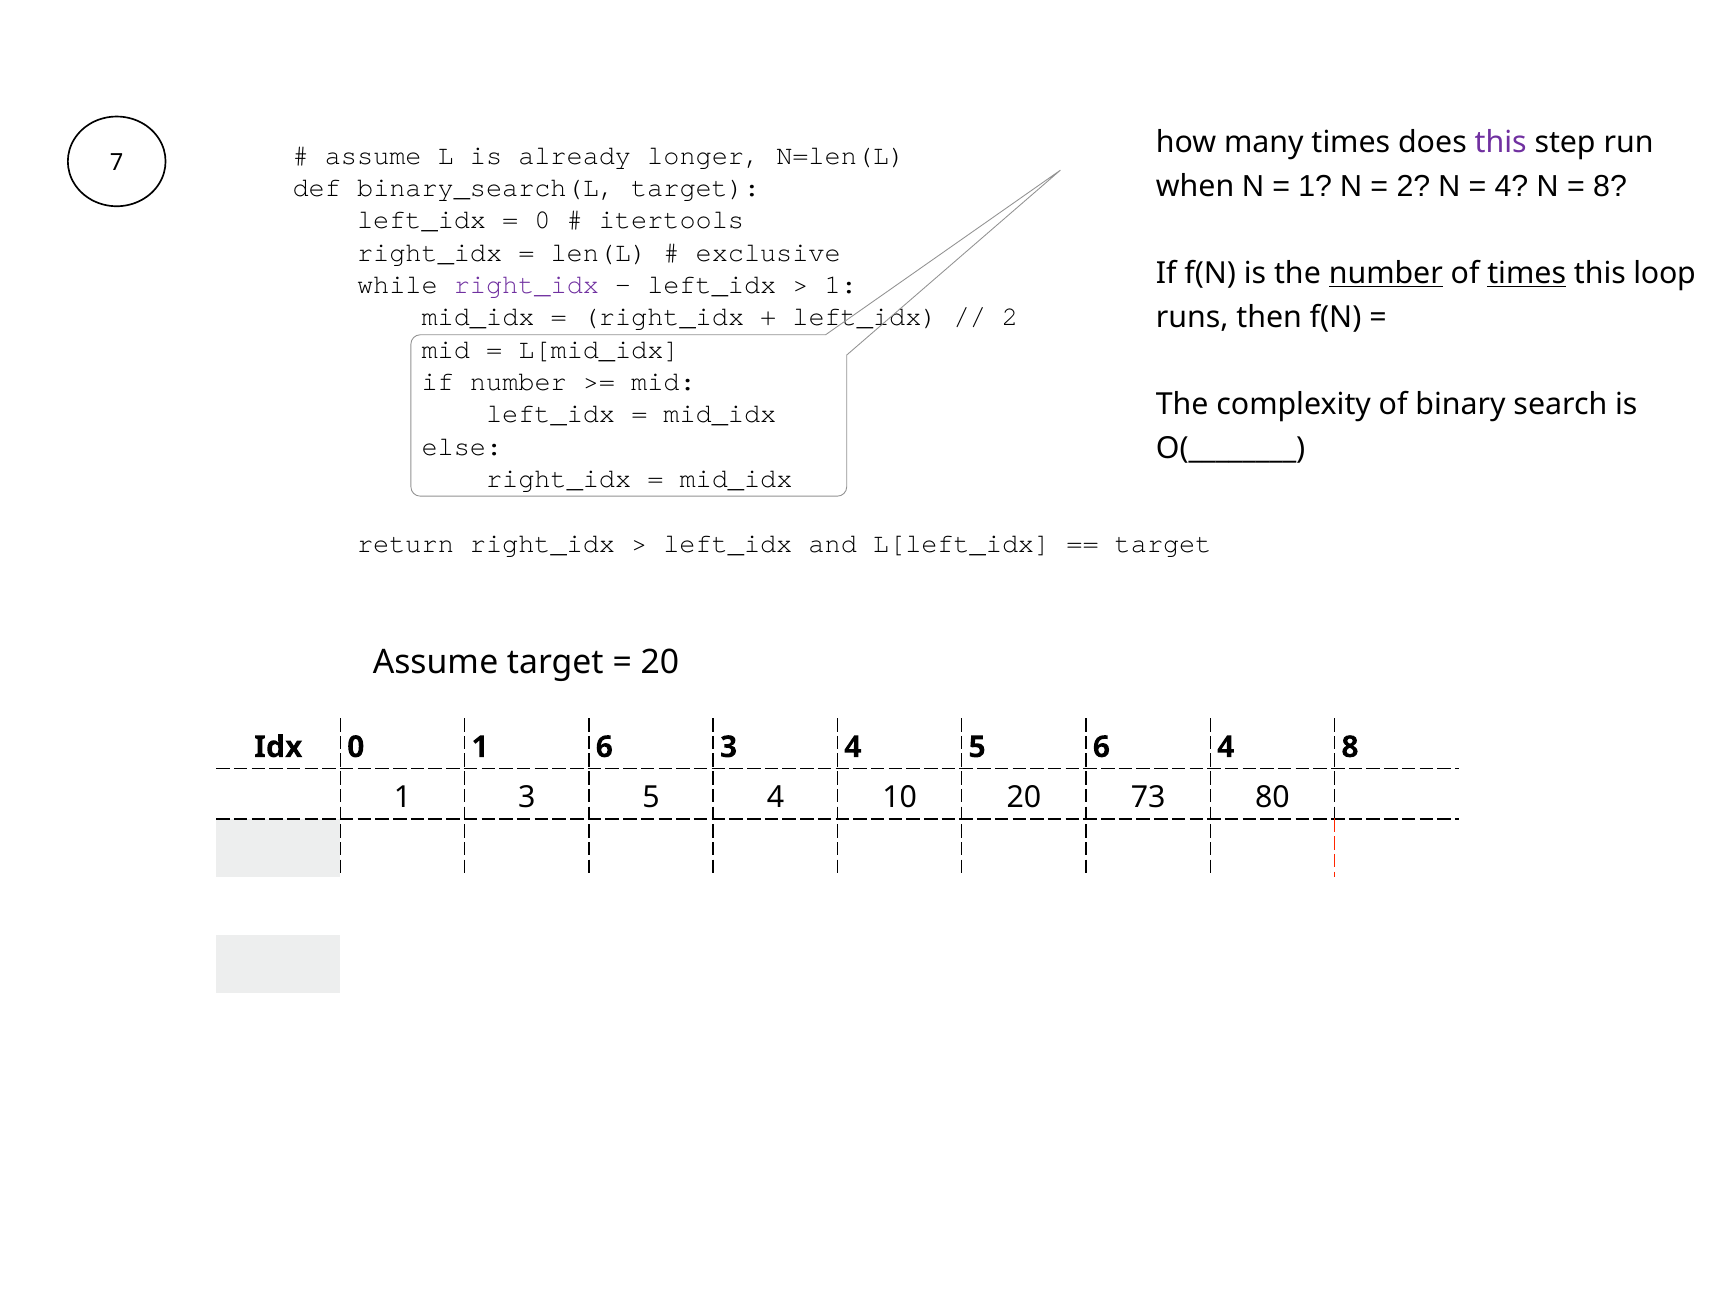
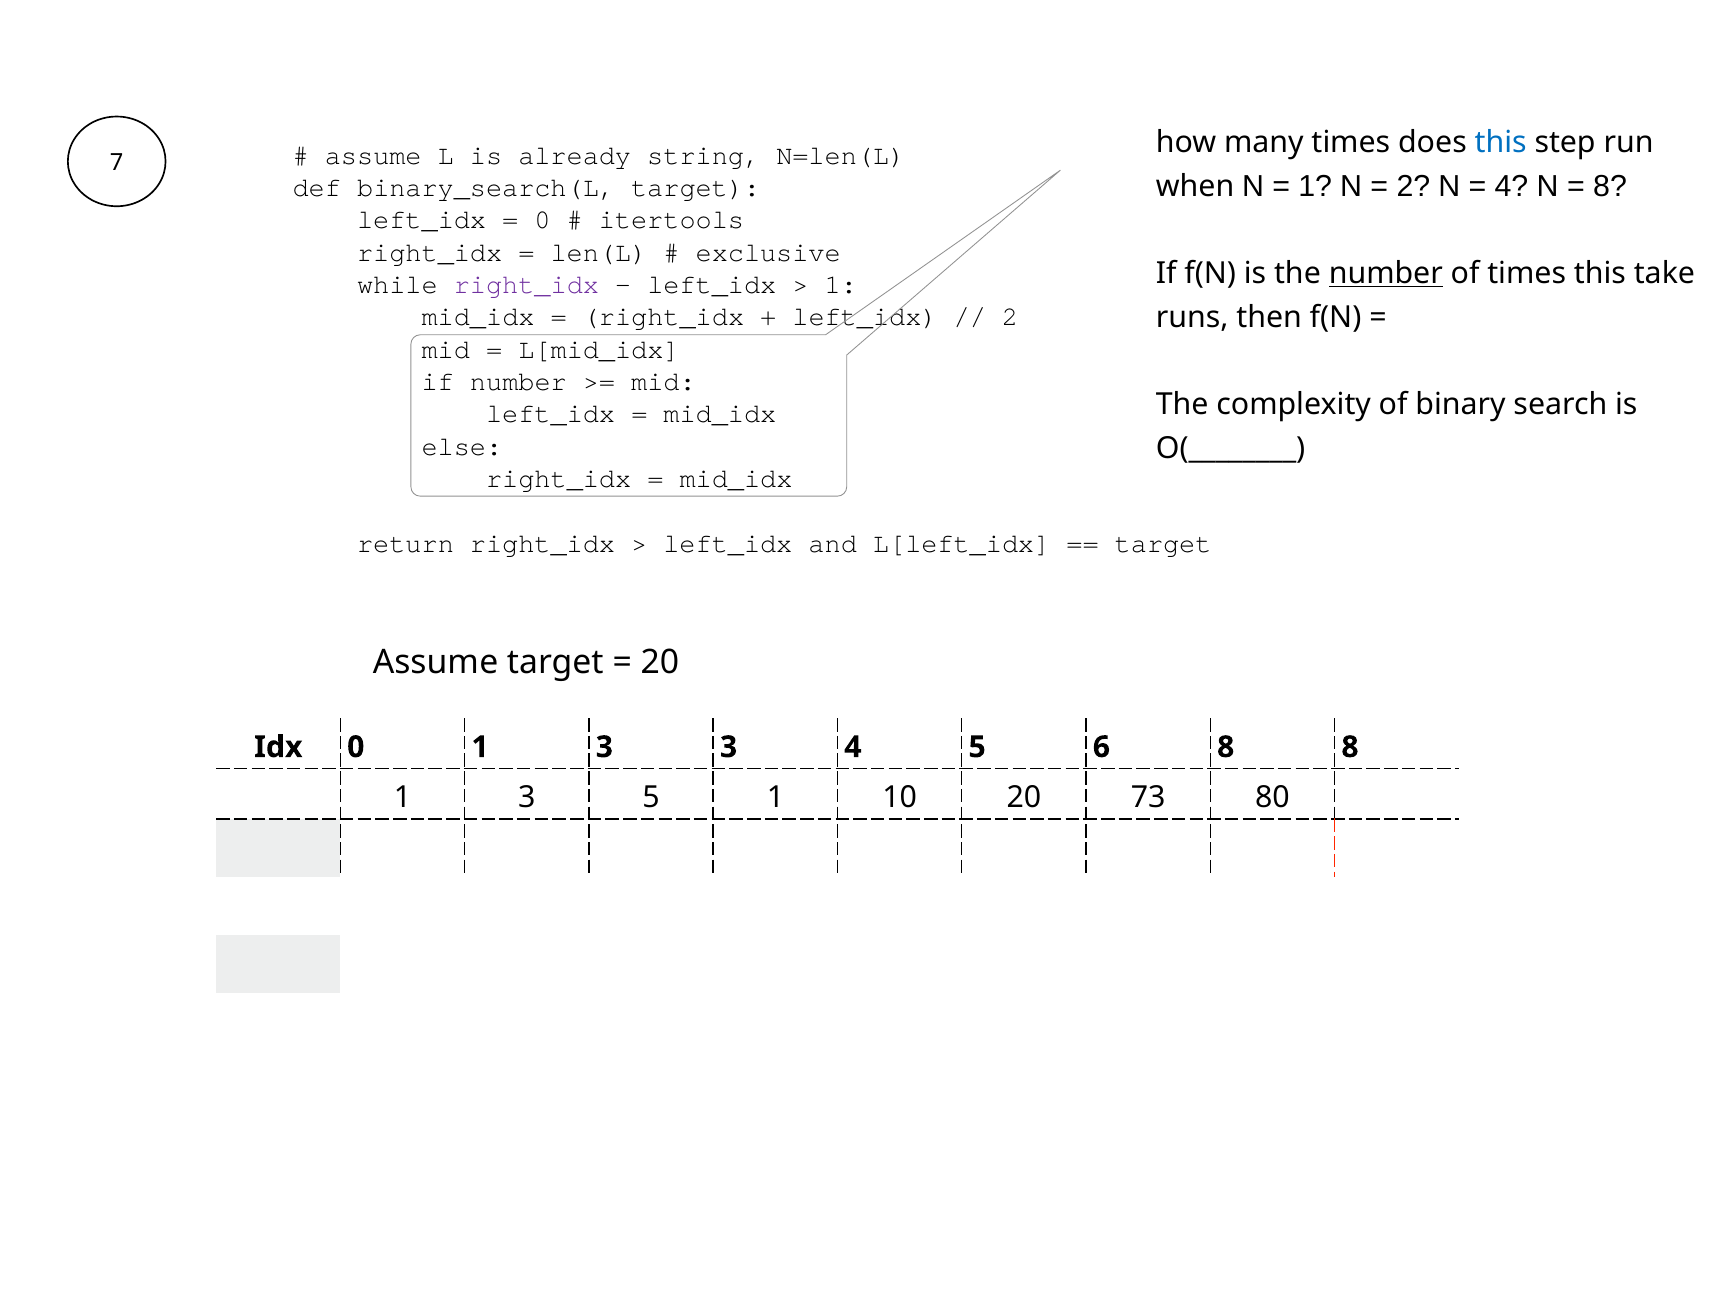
this at (1501, 142) colour: purple -> blue
longer: longer -> string
times at (1527, 273) underline: present -> none
loop: loop -> take
0 1 6: 6 -> 3
6 4: 4 -> 8
5 4: 4 -> 1
